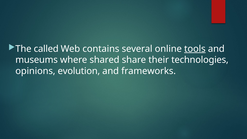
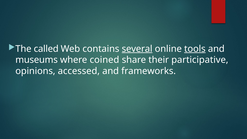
several underline: none -> present
shared: shared -> coined
technologies: technologies -> participative
evolution: evolution -> accessed
